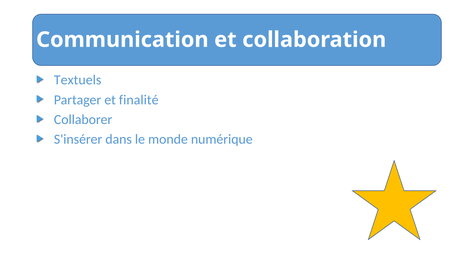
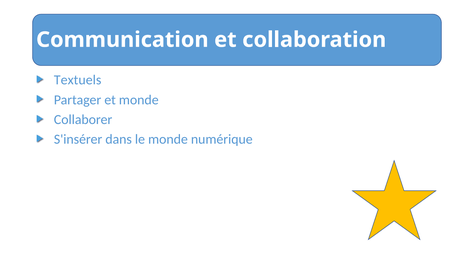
et finalité: finalité -> monde
